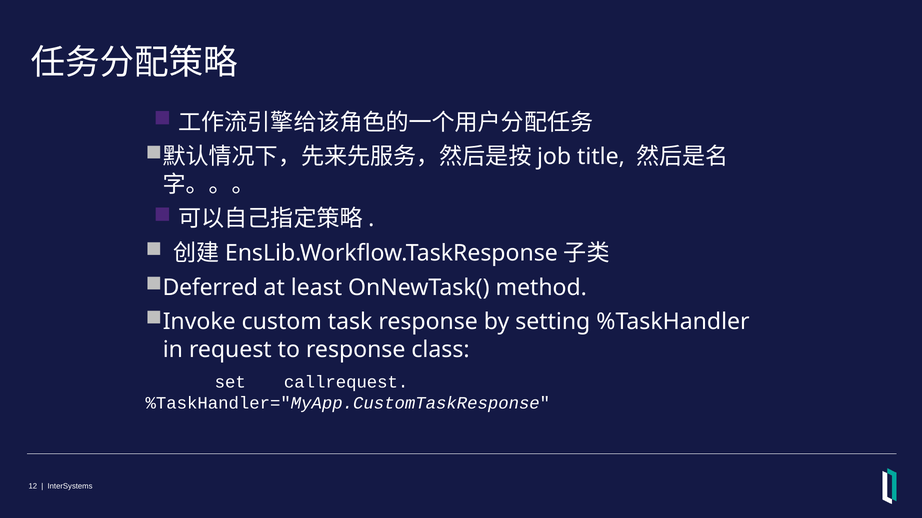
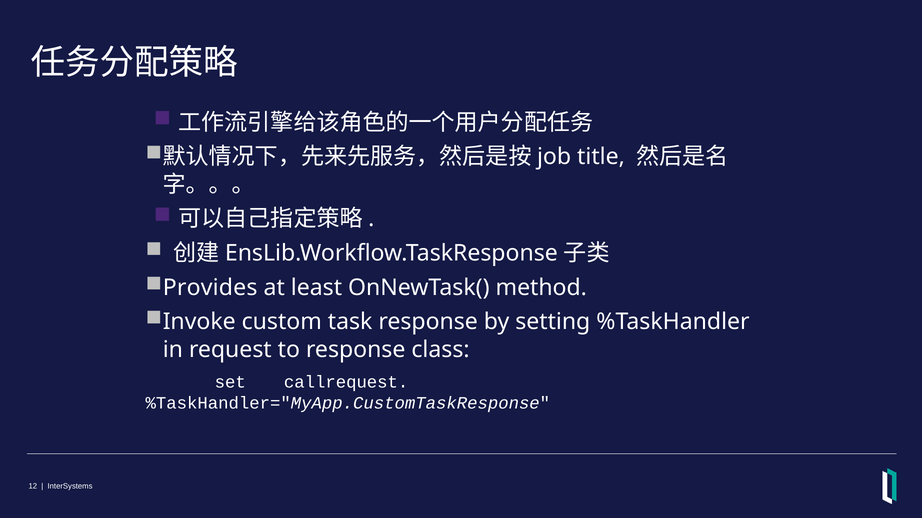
Deferred: Deferred -> Provides
